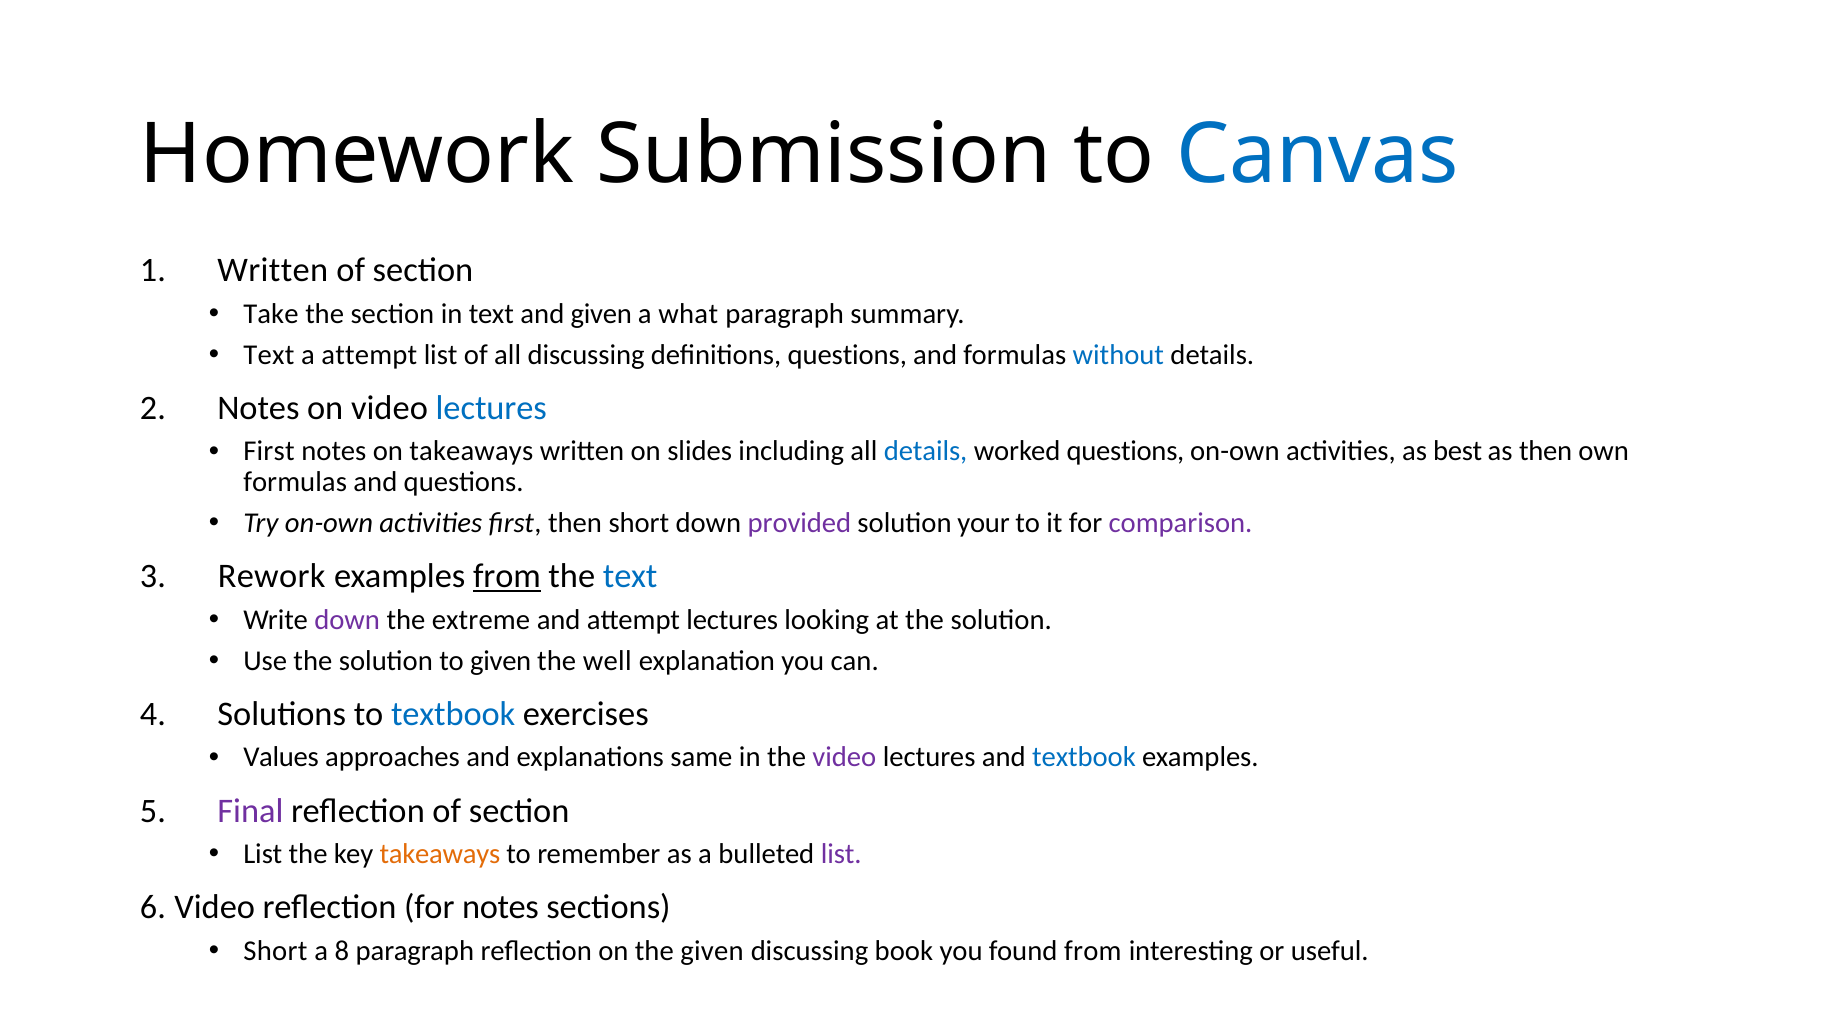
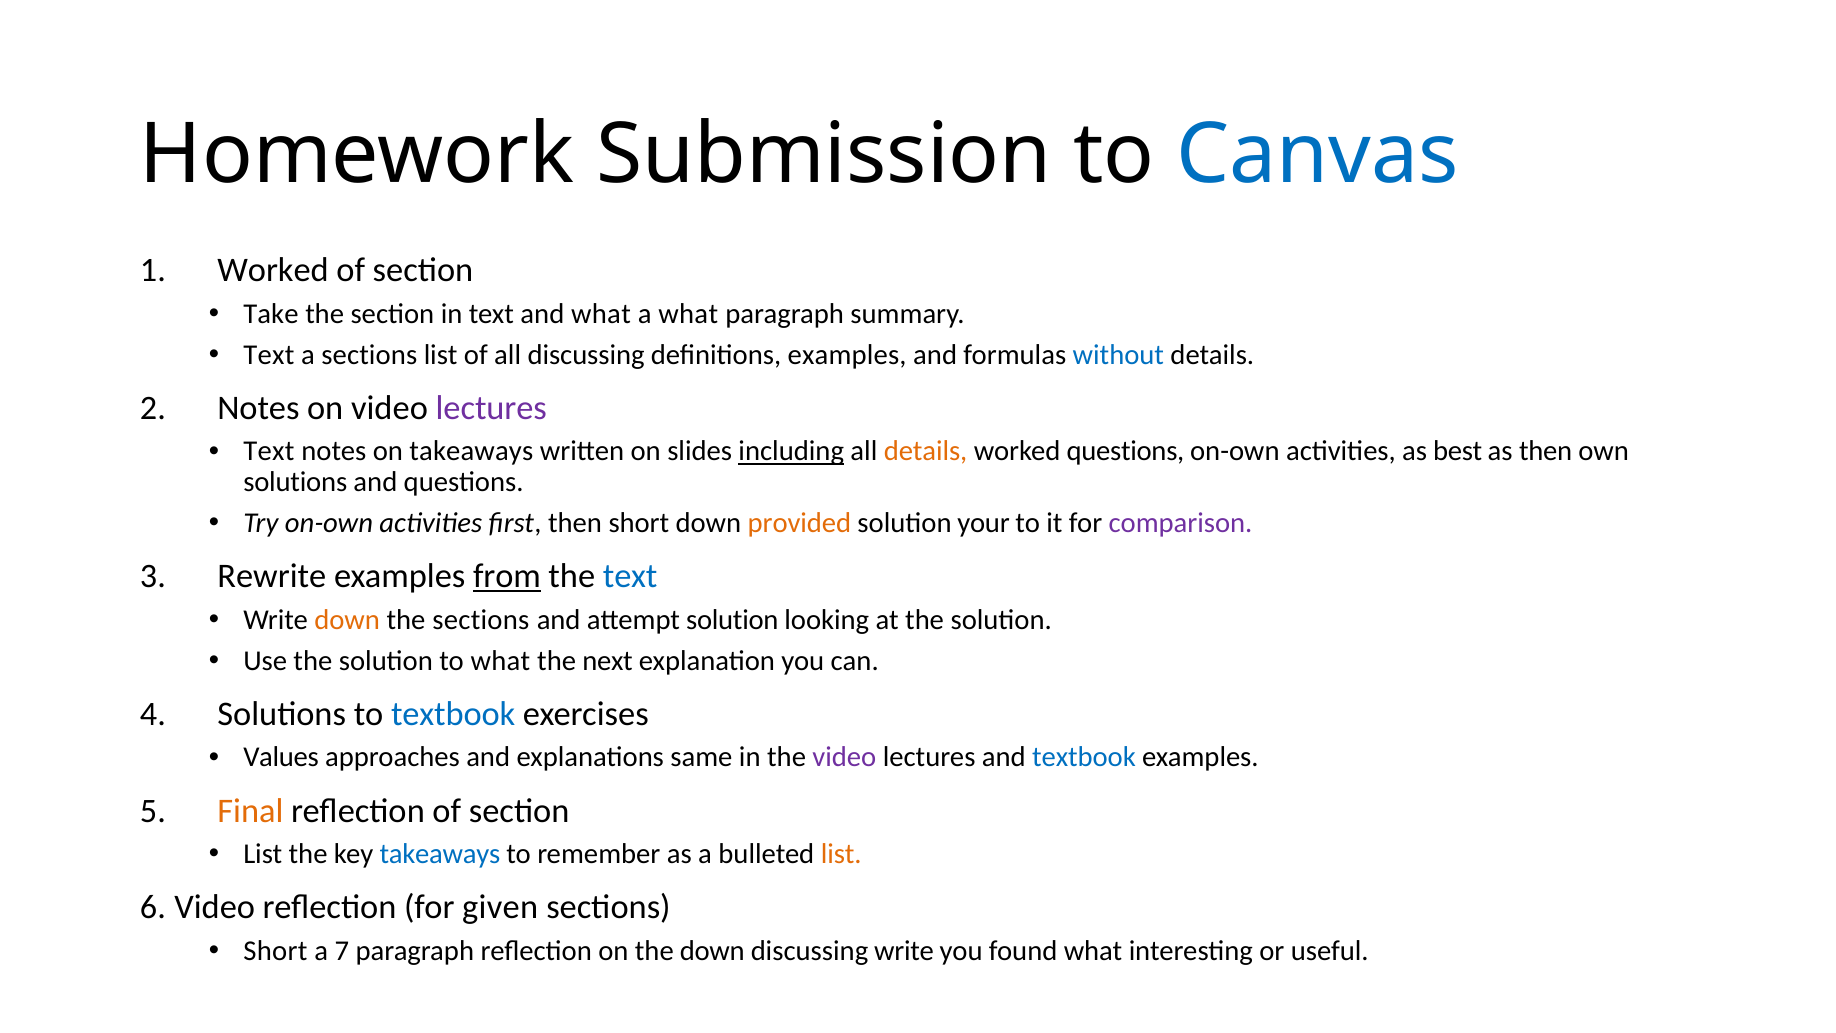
1 Written: Written -> Worked
and given: given -> what
a attempt: attempt -> sections
definitions questions: questions -> examples
lectures at (491, 408) colour: blue -> purple
First at (269, 451): First -> Text
including underline: none -> present
details at (926, 451) colour: blue -> orange
formulas at (295, 482): formulas -> solutions
provided colour: purple -> orange
Rework: Rework -> Rewrite
down at (347, 620) colour: purple -> orange
the extreme: extreme -> sections
attempt lectures: lectures -> solution
to given: given -> what
well: well -> next
Final colour: purple -> orange
takeaways at (440, 854) colour: orange -> blue
list at (841, 854) colour: purple -> orange
for notes: notes -> given
8: 8 -> 7
the given: given -> down
discussing book: book -> write
found from: from -> what
